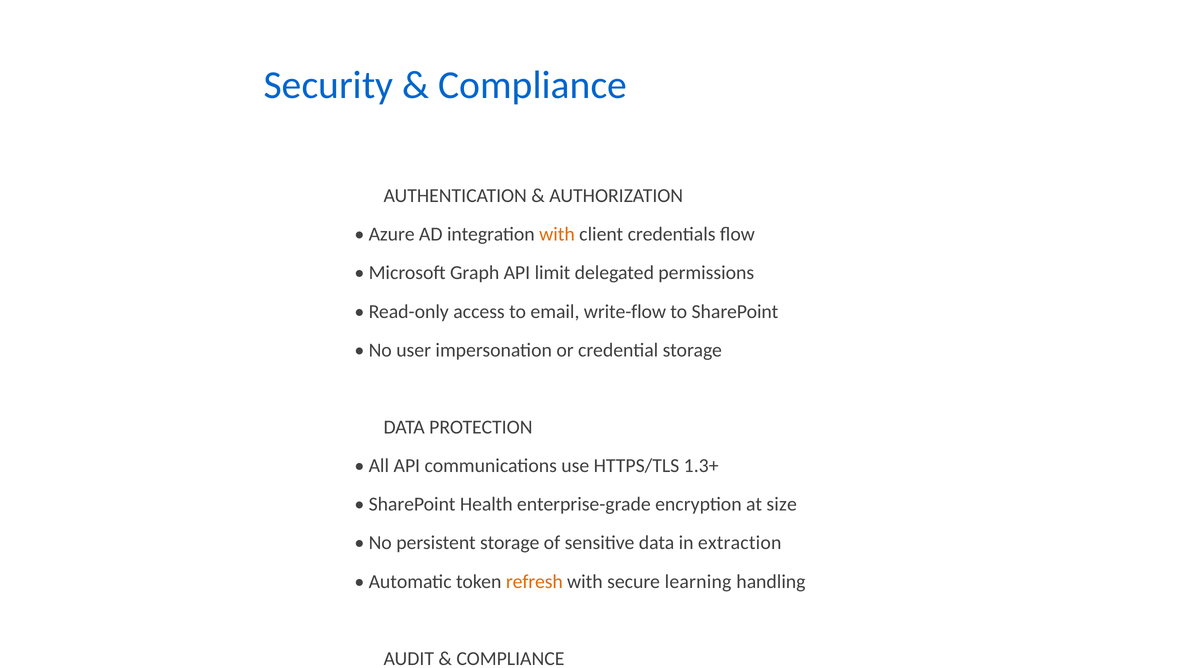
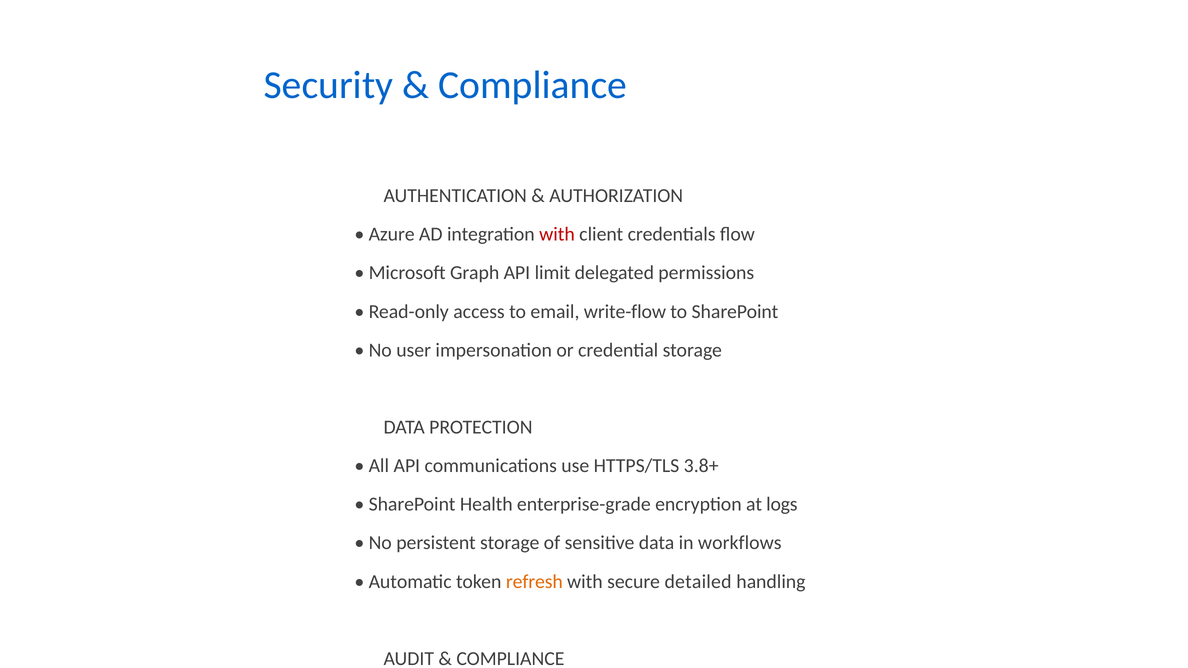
with at (557, 234) colour: orange -> red
1.3+: 1.3+ -> 3.8+
size: size -> logs
extraction: extraction -> workflows
learning: learning -> detailed
